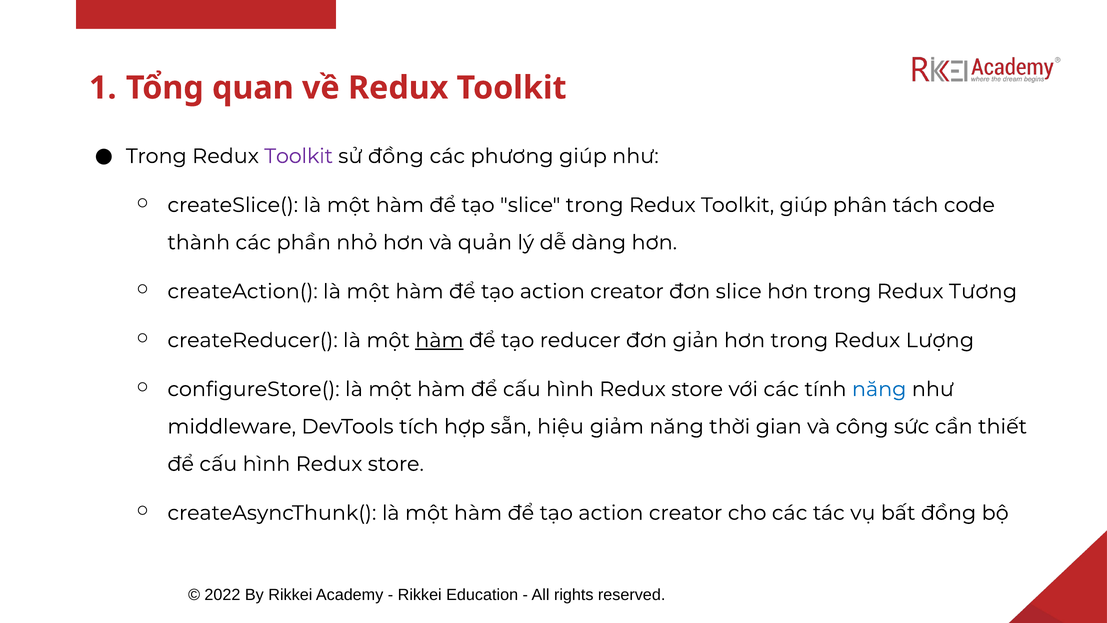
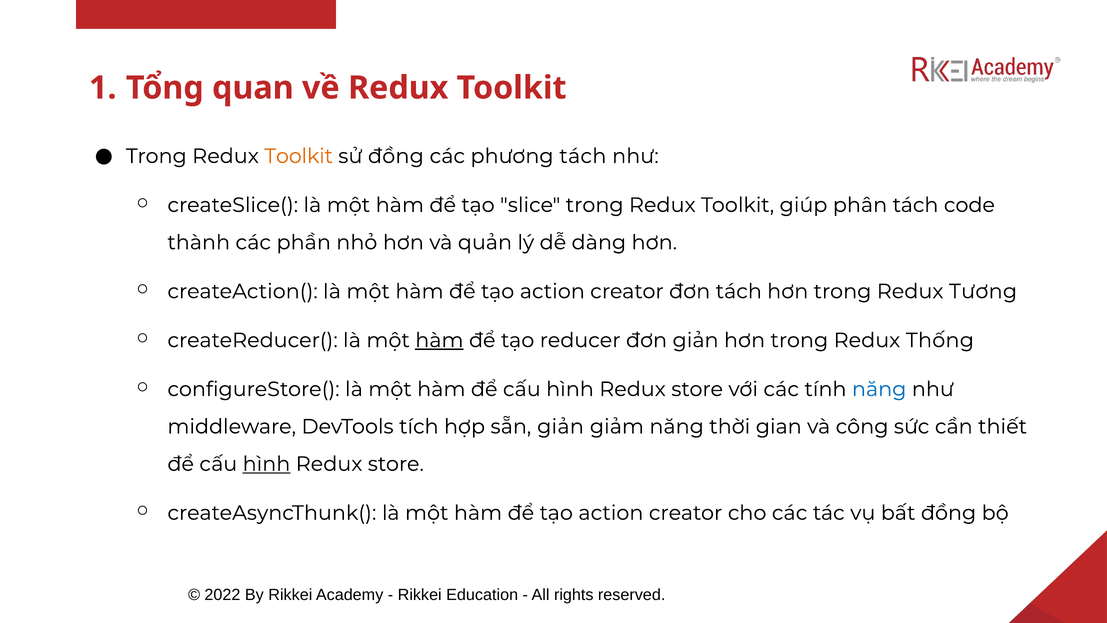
Toolkit at (299, 156) colour: purple -> orange
phương giúp: giúp -> tách
đơn slice: slice -> tách
Lượng: Lượng -> Thống
sẵn hiệu: hiệu -> giản
hình at (266, 464) underline: none -> present
